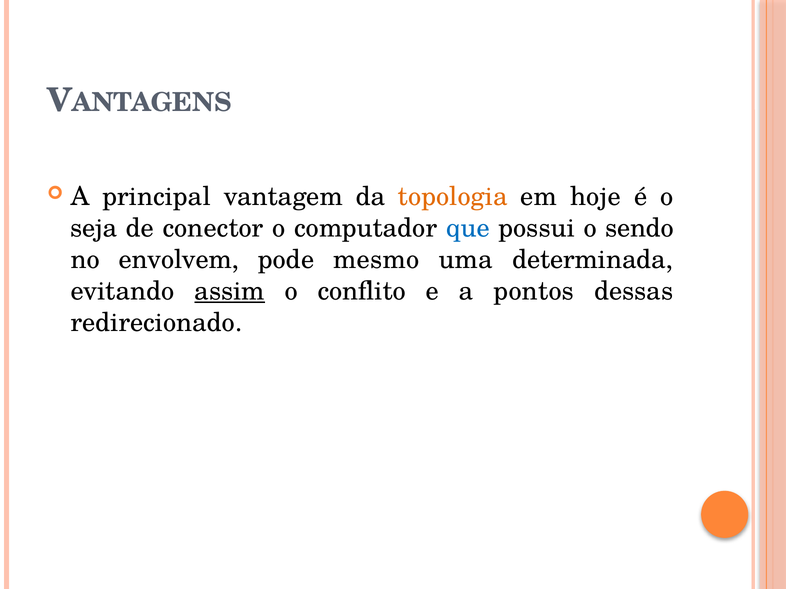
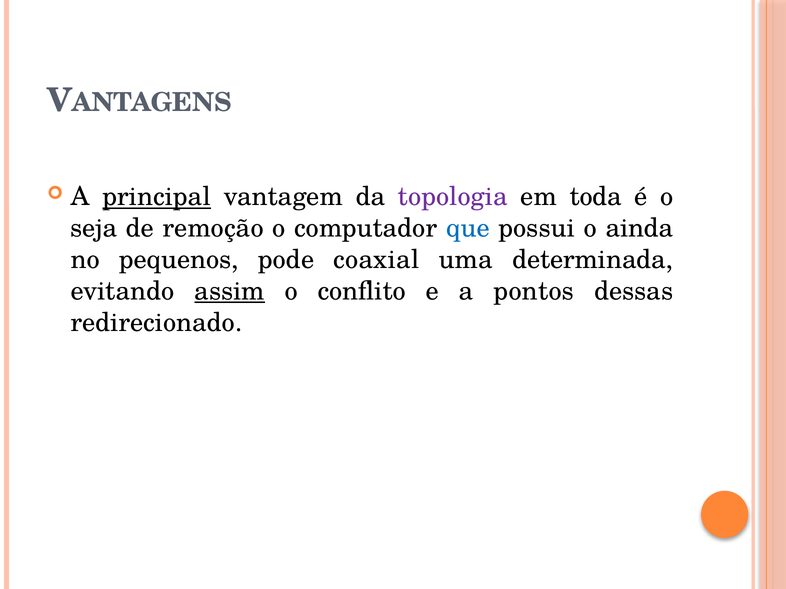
principal underline: none -> present
topologia colour: orange -> purple
hoje: hoje -> toda
conector: conector -> remoção
sendo: sendo -> ainda
envolvem: envolvem -> pequenos
mesmo: mesmo -> coaxial
